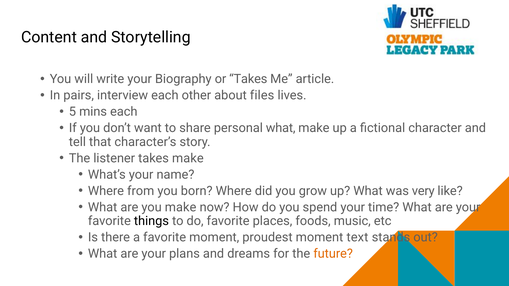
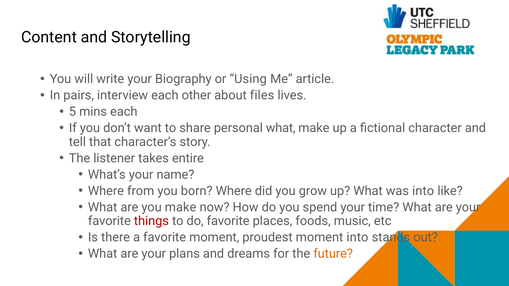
or Takes: Takes -> Using
takes make: make -> entire
was very: very -> into
things colour: black -> red
moment text: text -> into
